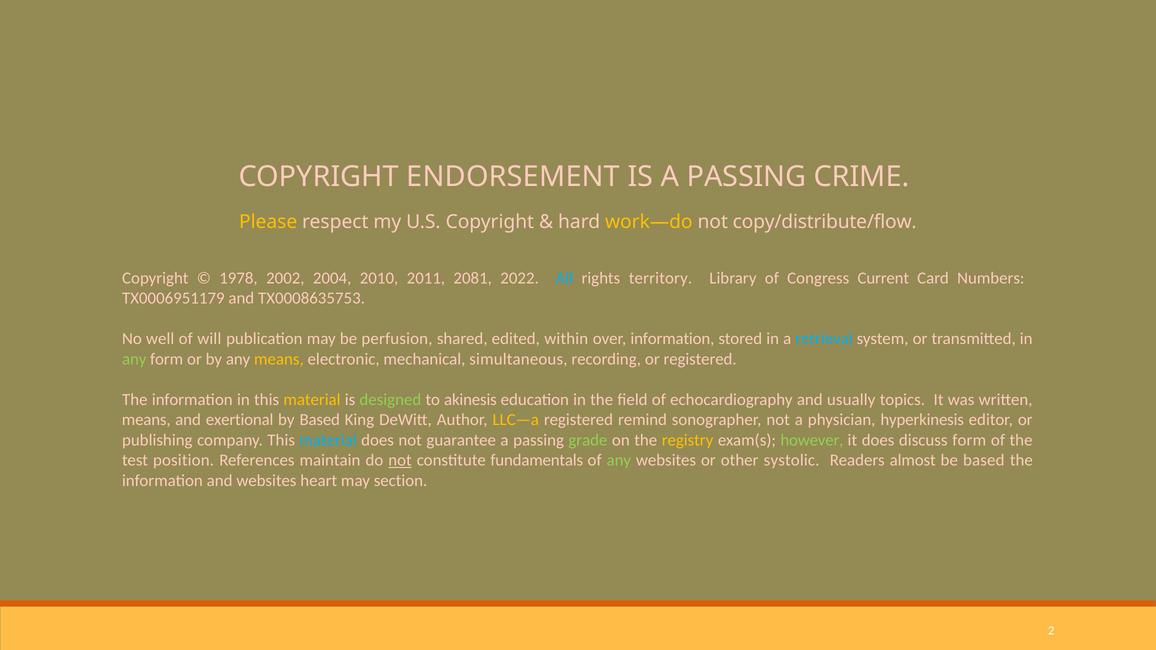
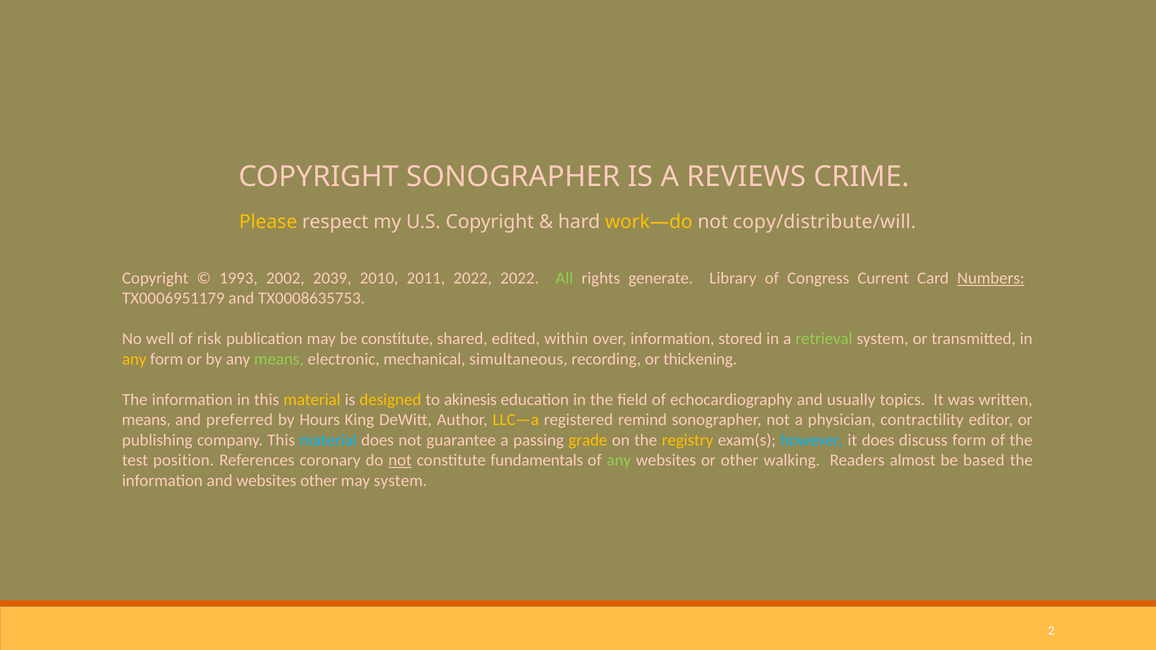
COPYRIGHT ENDORSEMENT: ENDORSEMENT -> SONOGRAPHER
IS A PASSING: PASSING -> REVIEWS
copy/distribute/flow: copy/distribute/flow -> copy/distribute/will
1978: 1978 -> 1993
2004: 2004 -> 2039
2011 2081: 2081 -> 2022
All colour: light blue -> light green
territory: territory -> generate
Numbers underline: none -> present
will: will -> risk
be perfusion: perfusion -> constitute
retrieval colour: light blue -> light green
any at (134, 359) colour: light green -> yellow
means at (279, 359) colour: yellow -> light green
or registered: registered -> thickening
designed colour: light green -> yellow
exertional: exertional -> preferred
by Based: Based -> Hours
hyperkinesis: hyperkinesis -> contractility
grade colour: light green -> yellow
however colour: light green -> light blue
maintain: maintain -> coronary
systolic: systolic -> walking
websites heart: heart -> other
may section: section -> system
